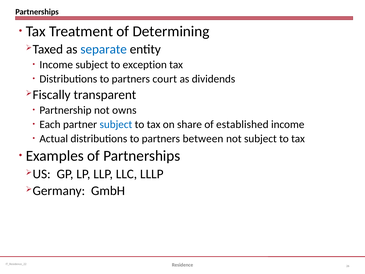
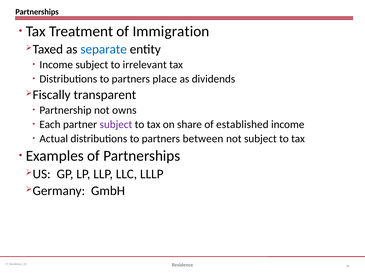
Determining: Determining -> Immigration
exception: exception -> irrelevant
court: court -> place
subject at (116, 124) colour: blue -> purple
